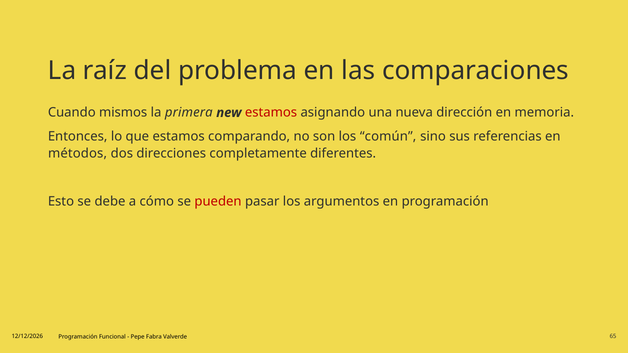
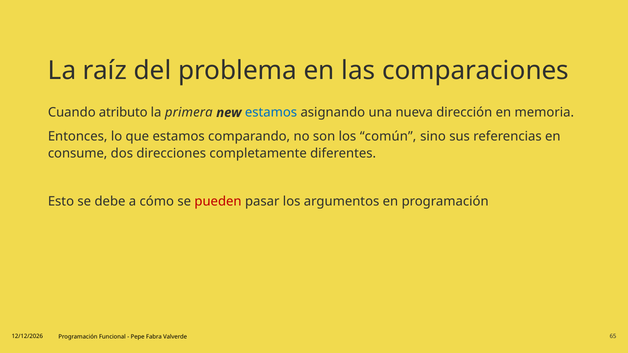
mismos: mismos -> atributo
estamos at (271, 113) colour: red -> blue
métodos: métodos -> consume
